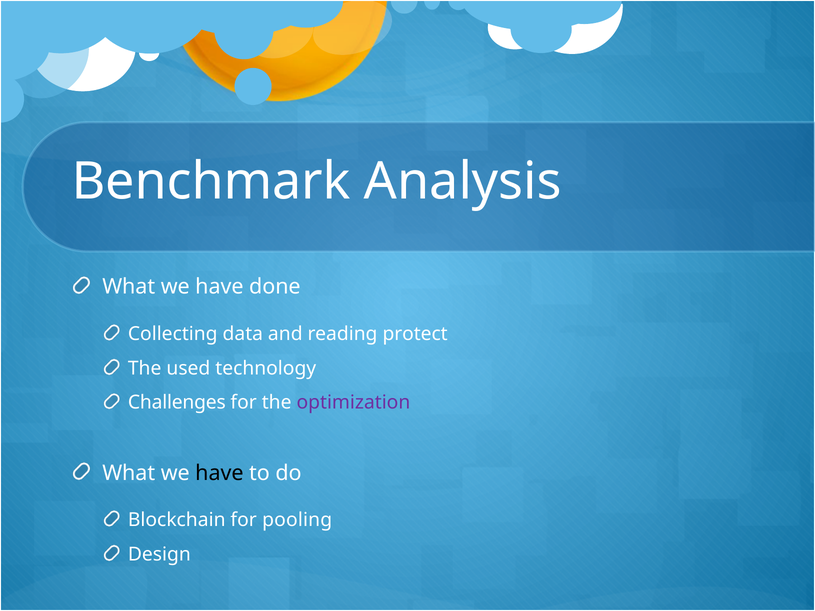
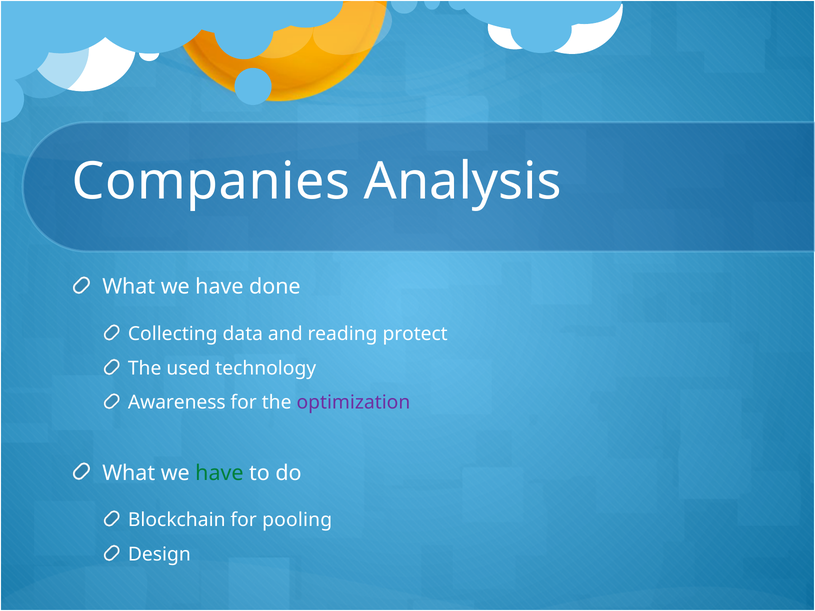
Benchmark: Benchmark -> Companies
Challenges: Challenges -> Awareness
have at (219, 473) colour: black -> green
